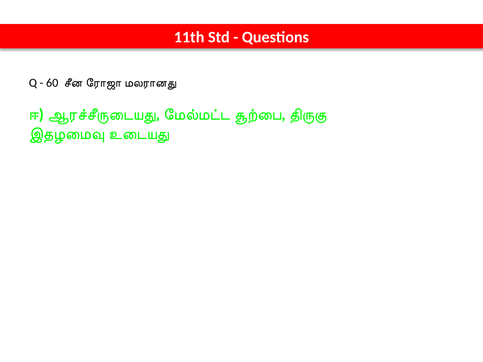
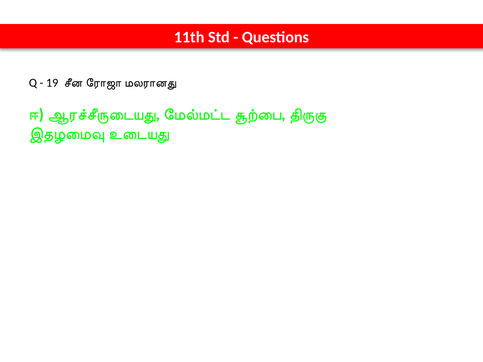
60: 60 -> 19
